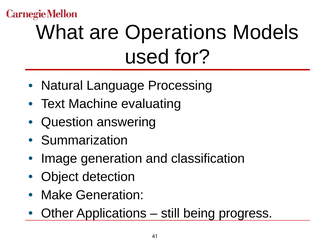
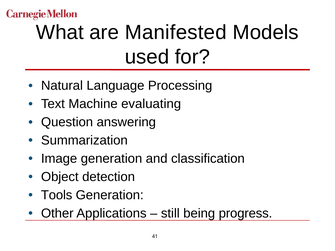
Operations: Operations -> Manifested
Make: Make -> Tools
